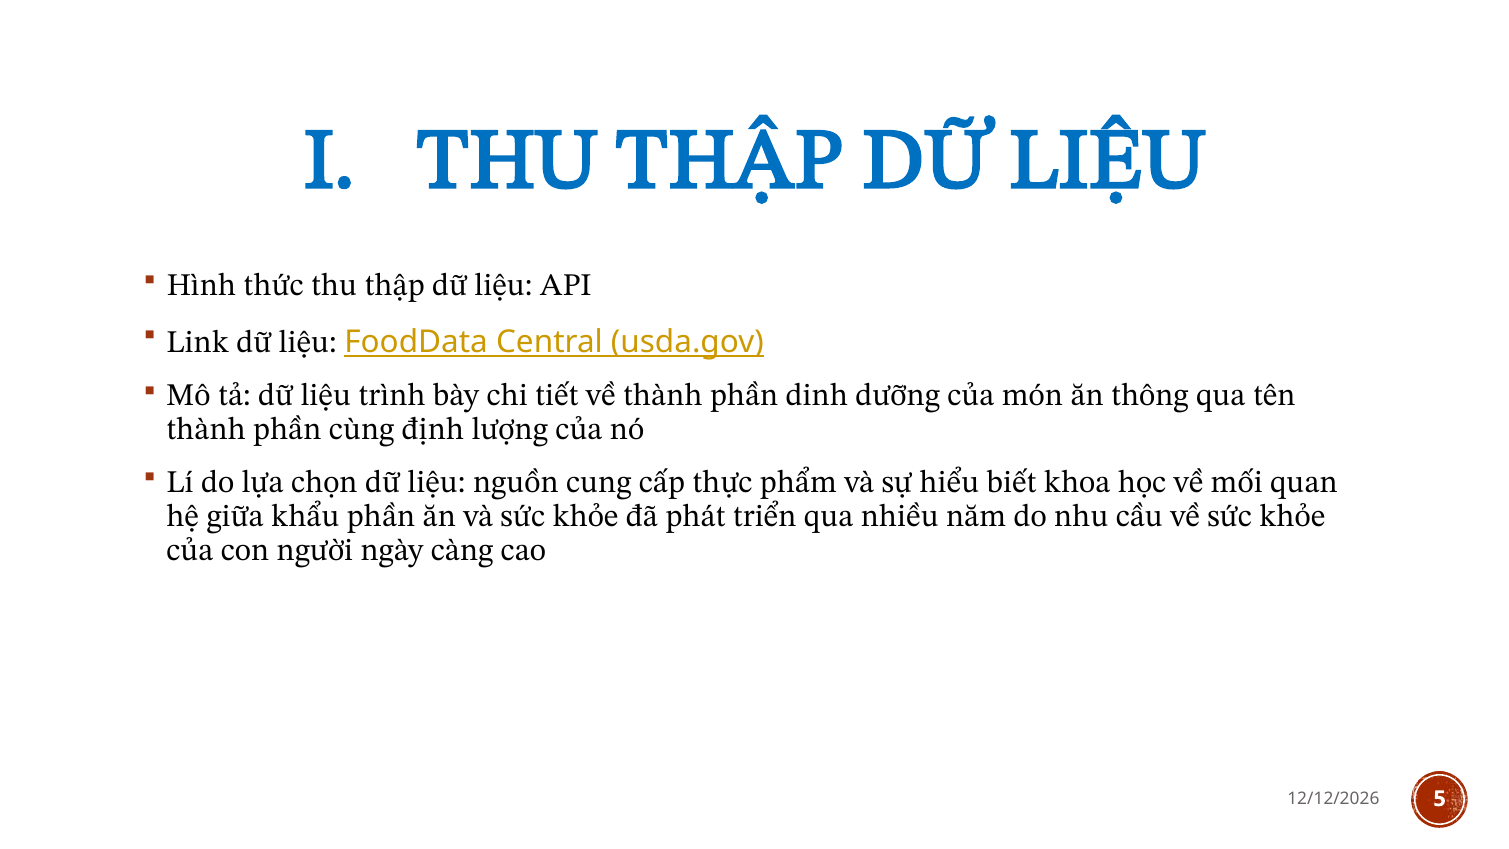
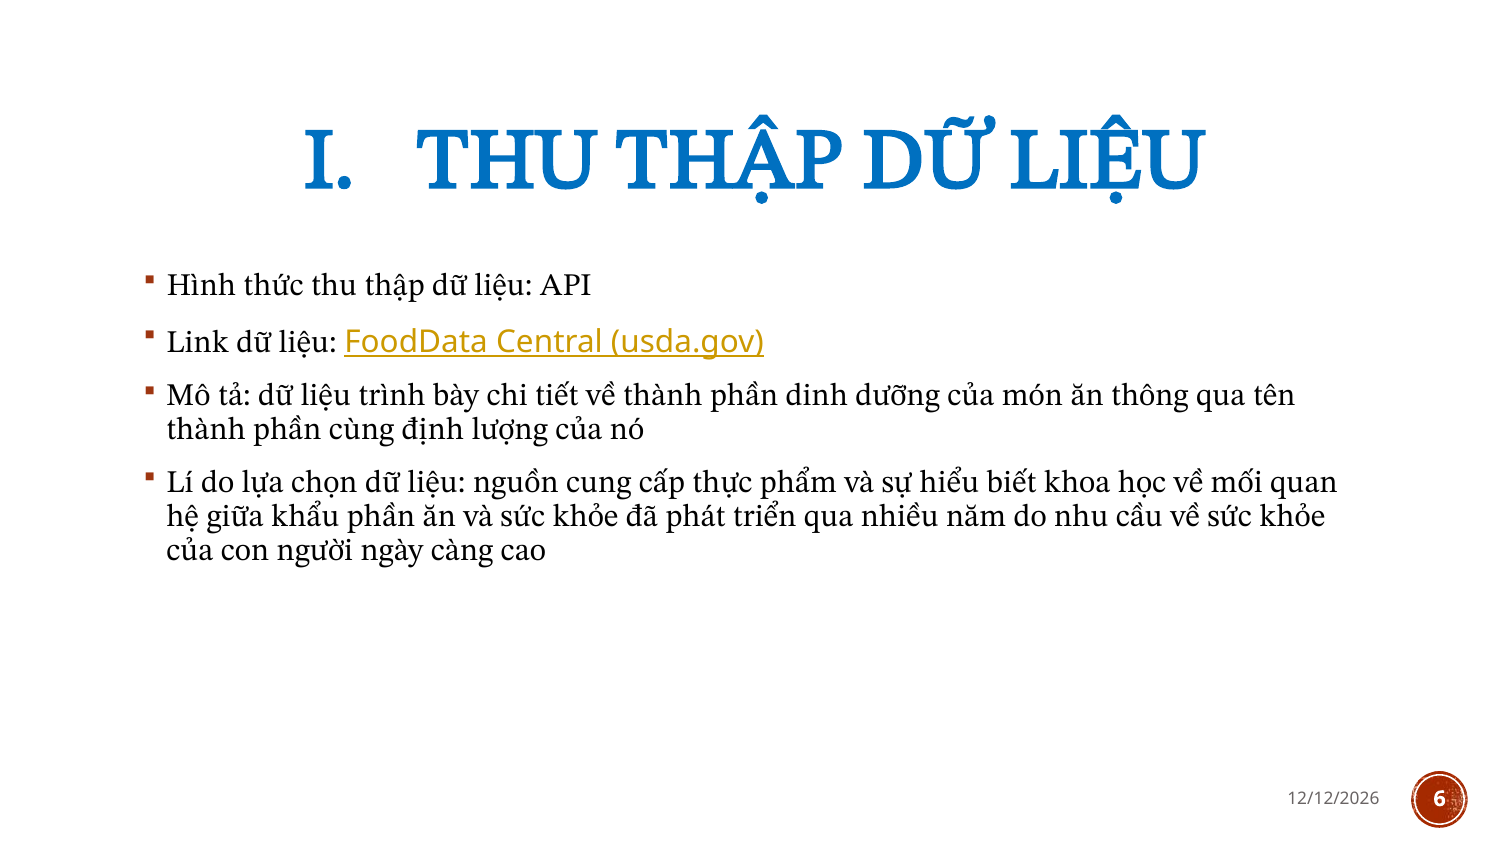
5: 5 -> 6
